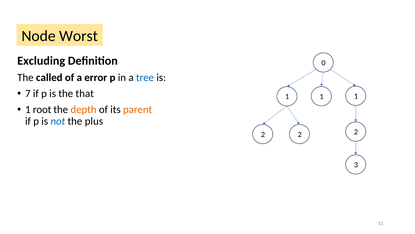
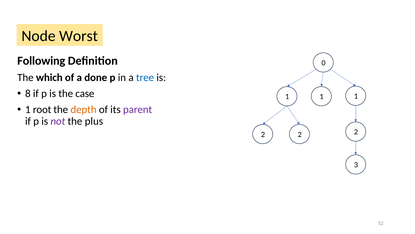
Excluding: Excluding -> Following
called: called -> which
error: error -> done
7: 7 -> 8
that: that -> case
parent colour: orange -> purple
not colour: blue -> purple
